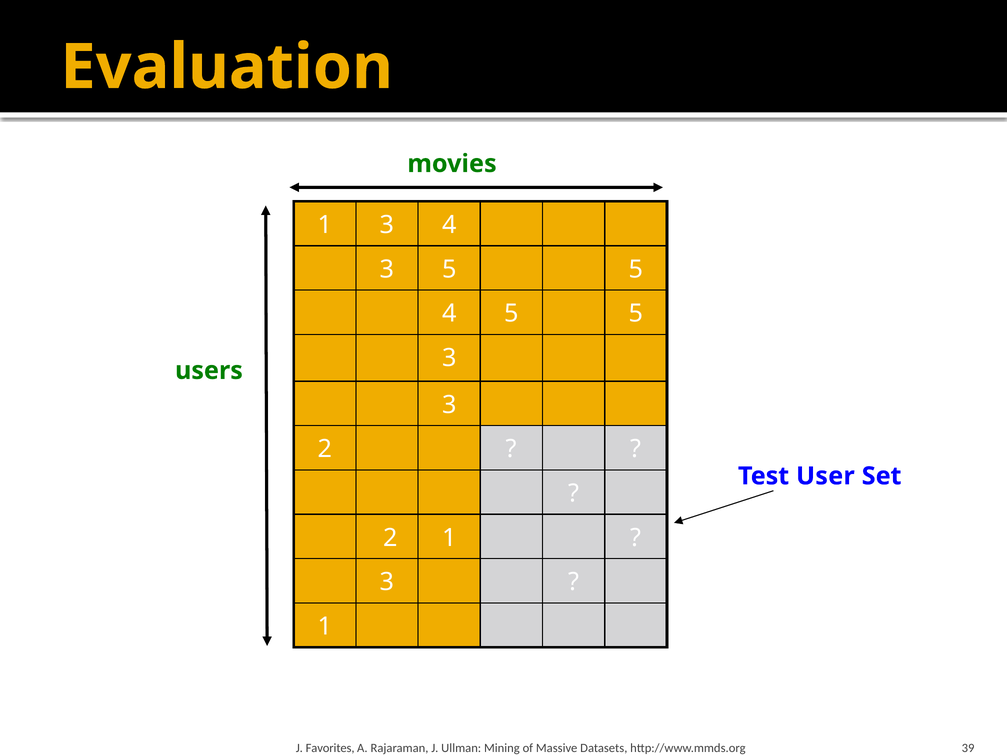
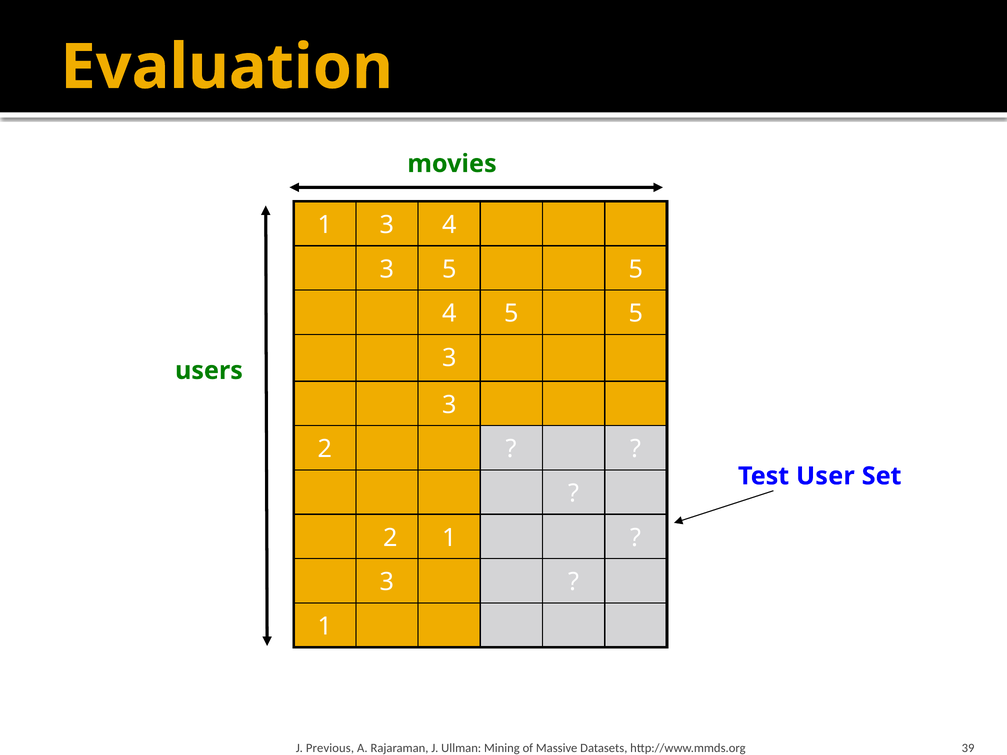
Favorites: Favorites -> Previous
